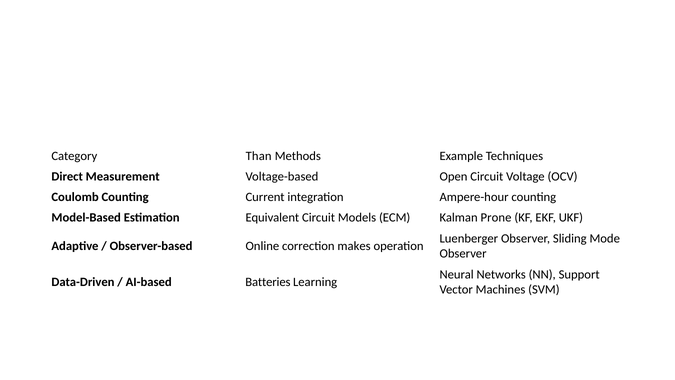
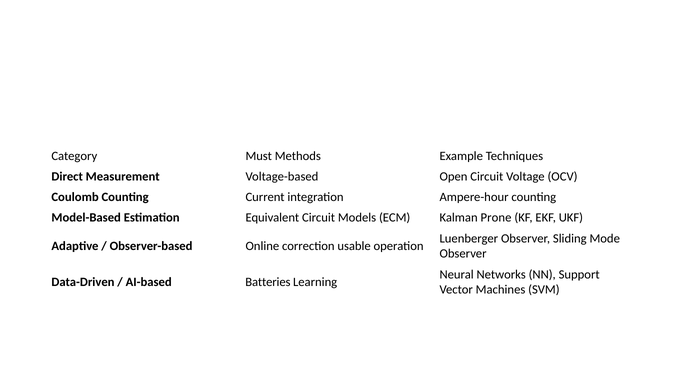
Than: Than -> Must
makes: makes -> usable
